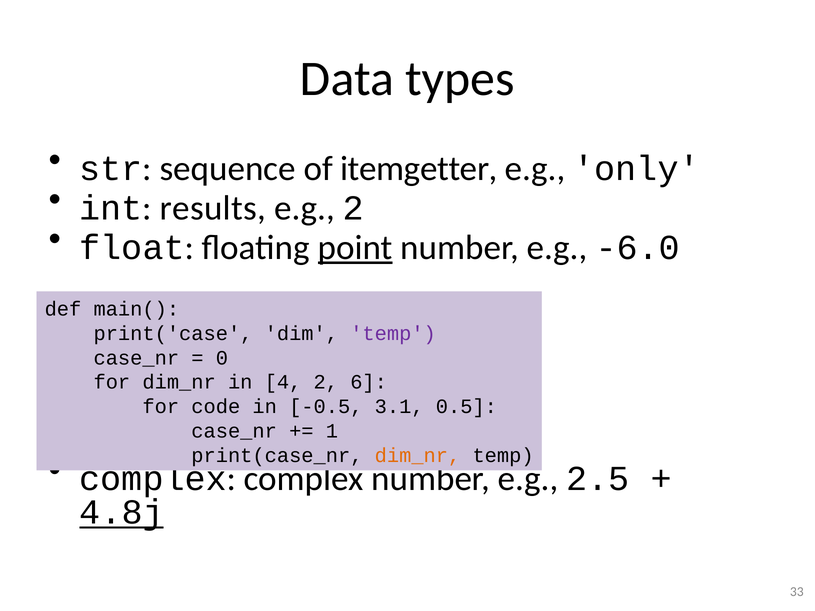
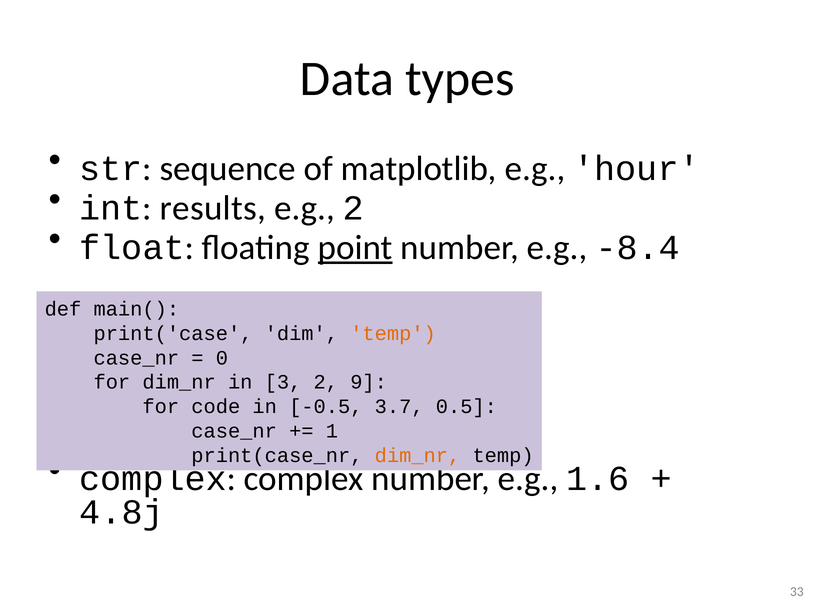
itemgetter: itemgetter -> matplotlib
only: only -> hour
-6.0: -6.0 -> -8.4
temp at (393, 334) colour: purple -> orange
4: 4 -> 3
6: 6 -> 9
3.1: 3.1 -> 3.7
2.5: 2.5 -> 1.6
4.8j underline: present -> none
